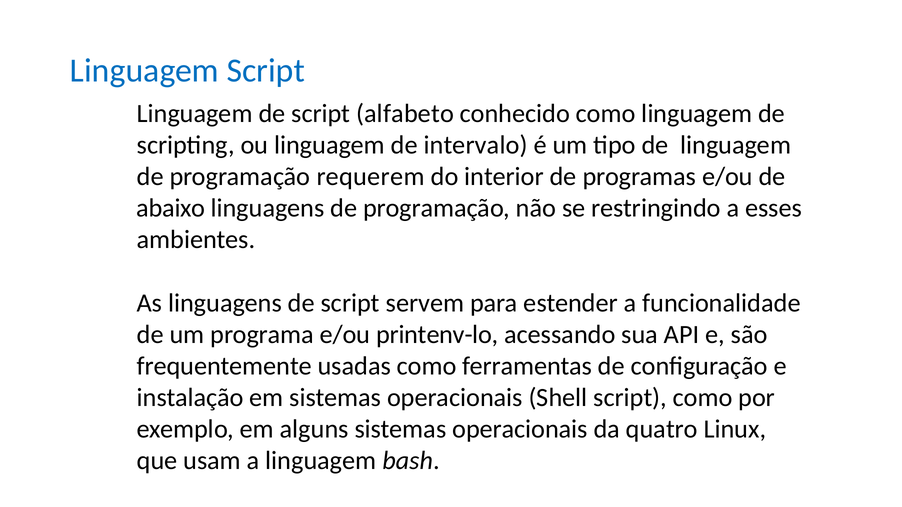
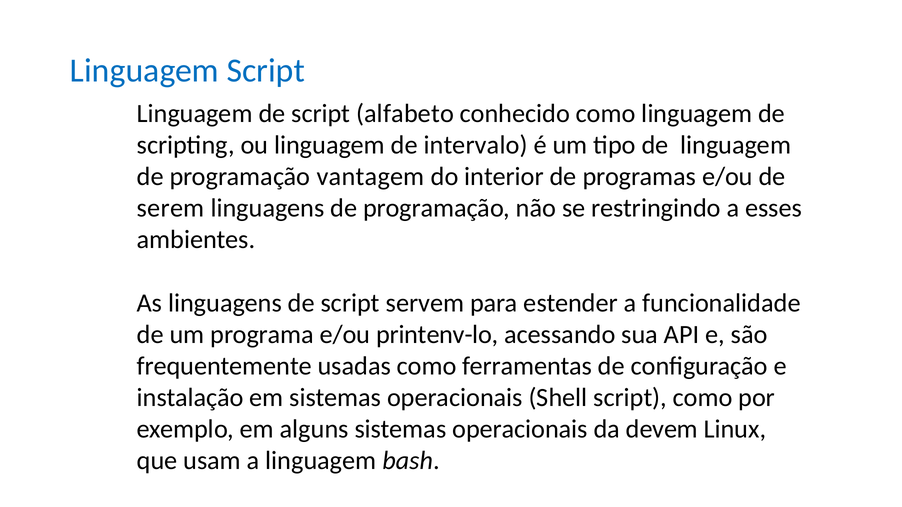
requerem: requerem -> vantagem
abaixo: abaixo -> serem
quatro: quatro -> devem
